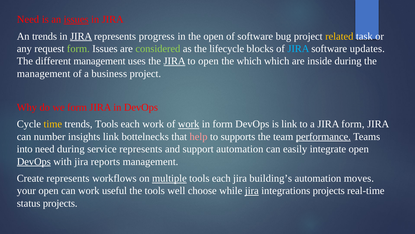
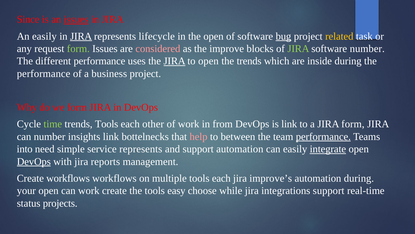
Need at (28, 19): Need -> Since
An trends: trends -> easily
progress: progress -> lifecycle
bug underline: none -> present
considered colour: light green -> pink
lifecycle: lifecycle -> improve
JIRA at (298, 49) colour: light blue -> light green
software updates: updates -> number
different management: management -> performance
the which: which -> trends
management at (44, 74): management -> performance
time colour: yellow -> light green
each work: work -> other
work at (189, 124) underline: present -> none
in form: form -> from
supports: supports -> between
need during: during -> simple
integrate underline: none -> present
Create represents: represents -> workflows
multiple underline: present -> none
building’s: building’s -> improve’s
automation moves: moves -> during
work useful: useful -> create
well: well -> easy
jira at (252, 190) underline: present -> none
integrations projects: projects -> support
